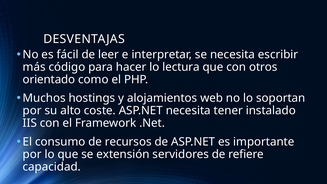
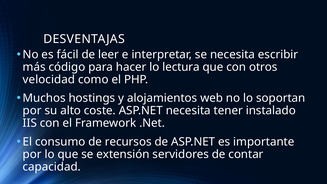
orientado: orientado -> velocidad
refiere: refiere -> contar
